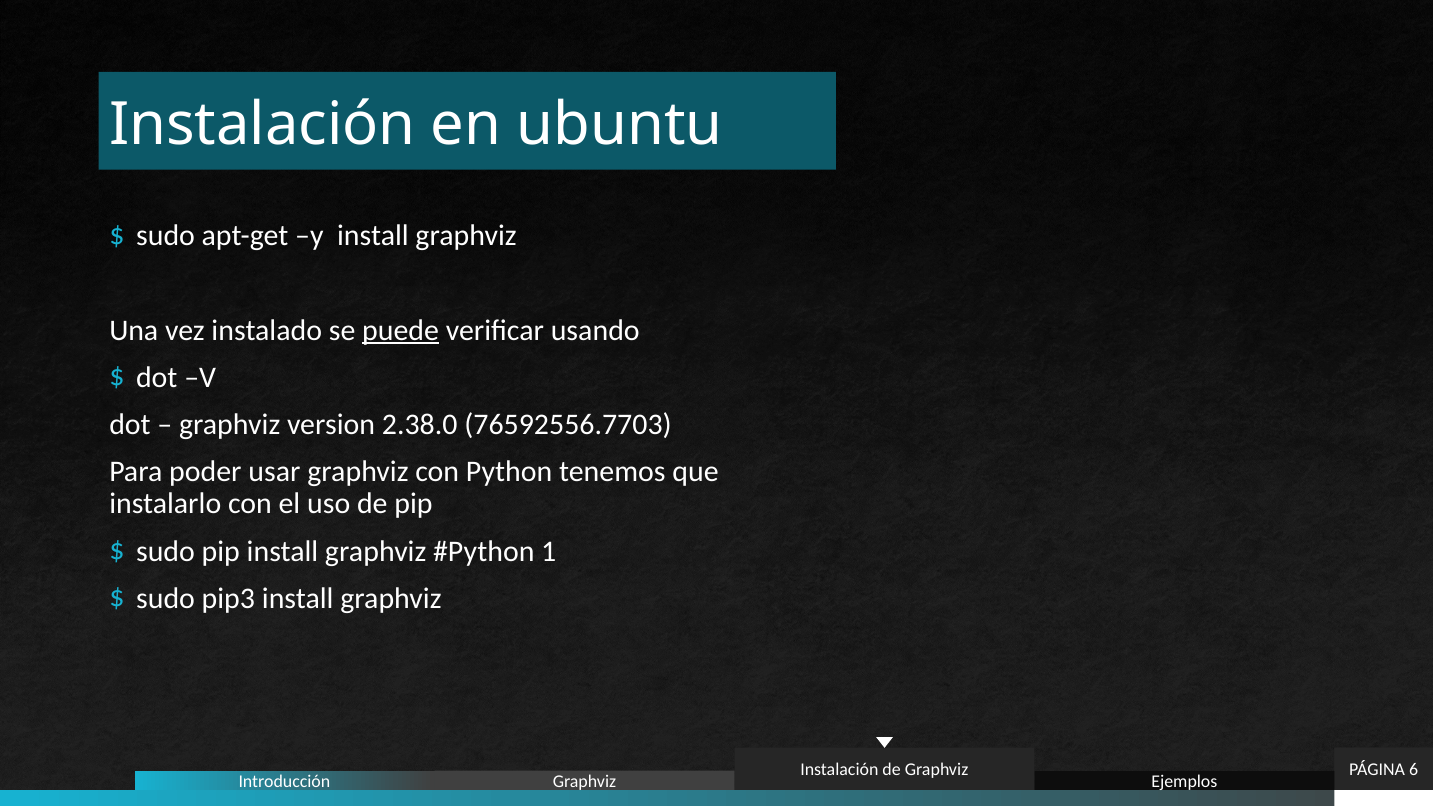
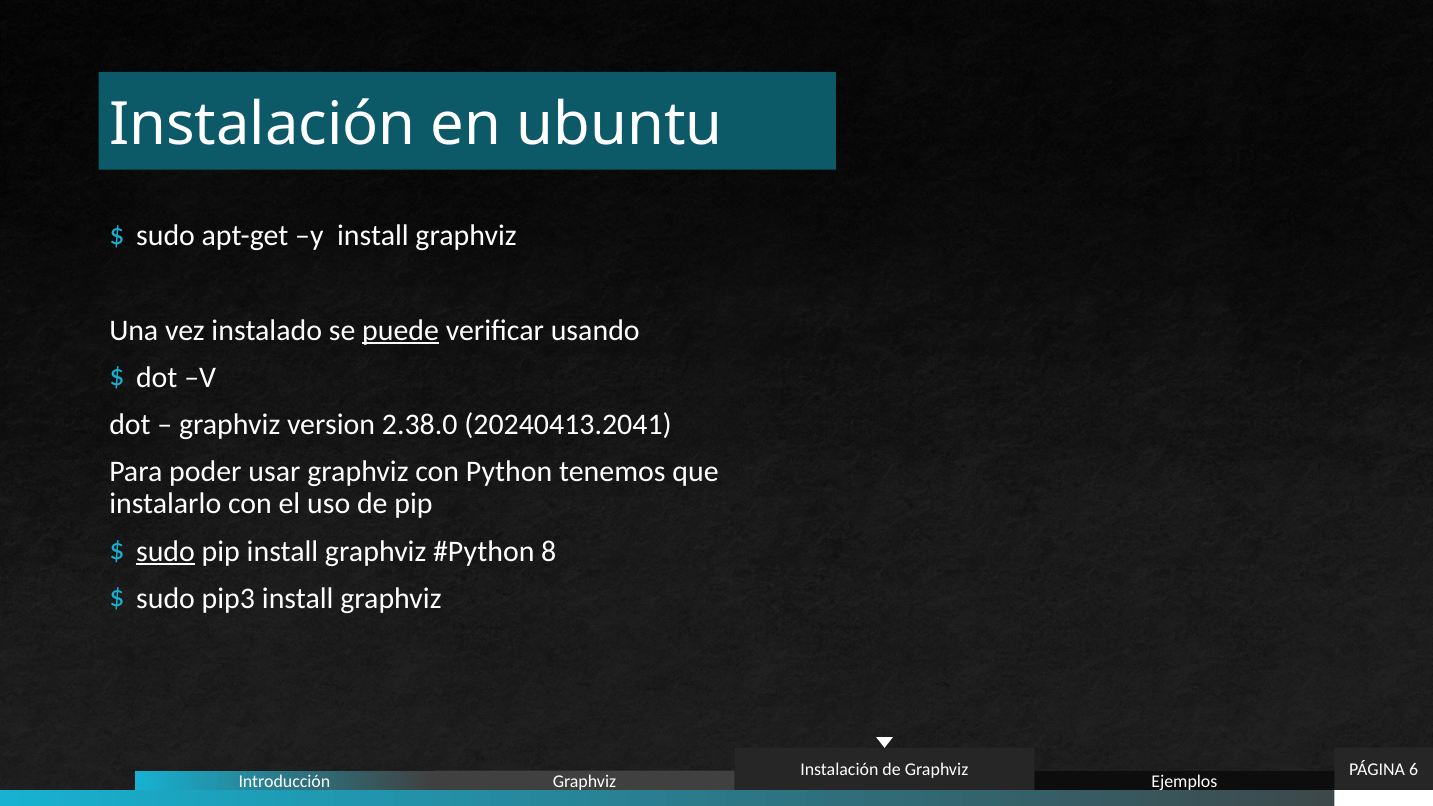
76592556.7703: 76592556.7703 -> 20240413.2041
sudo at (166, 551) underline: none -> present
1: 1 -> 8
